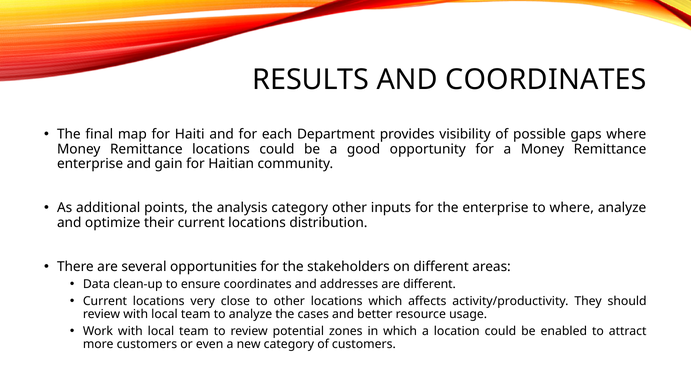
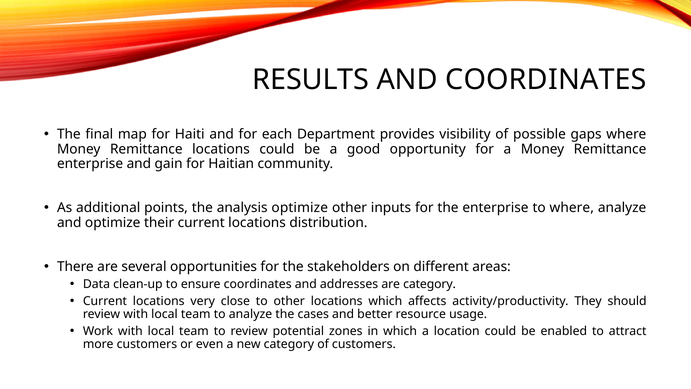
analysis category: category -> optimize
are different: different -> category
